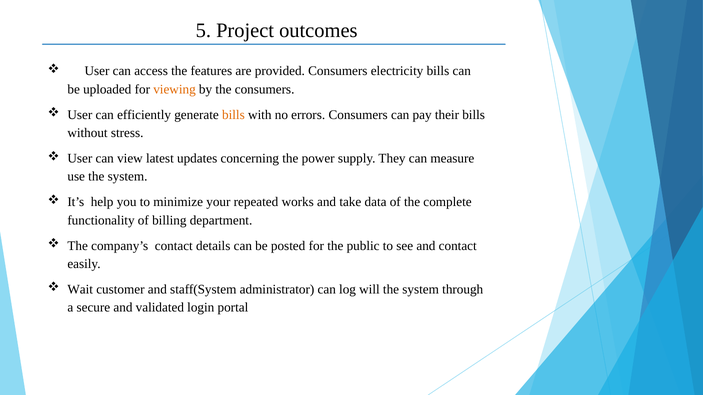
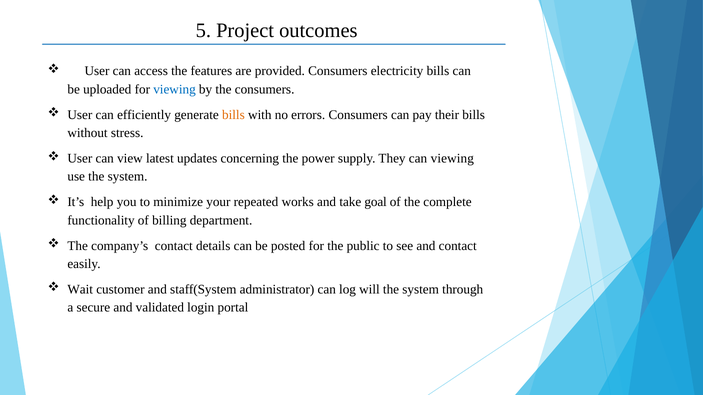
viewing at (175, 89) colour: orange -> blue
can measure: measure -> viewing
data: data -> goal
